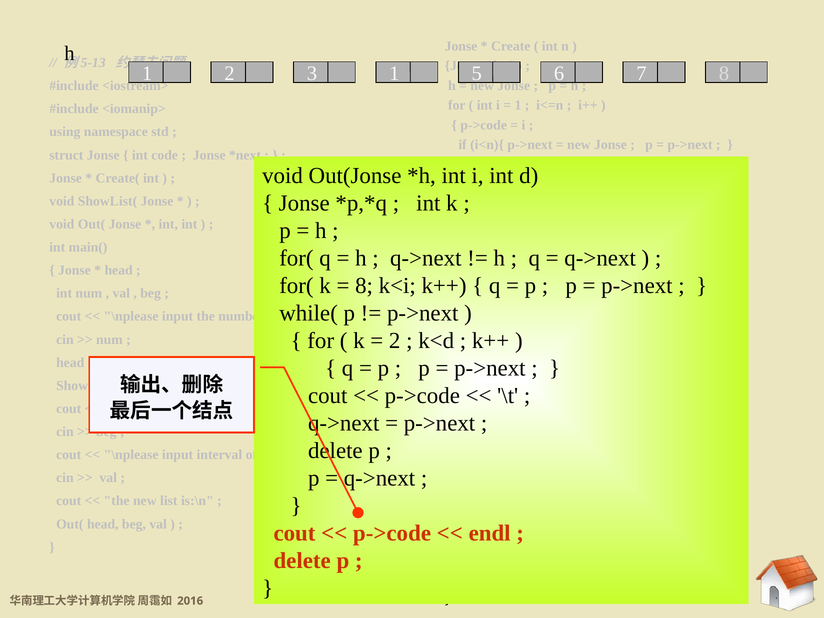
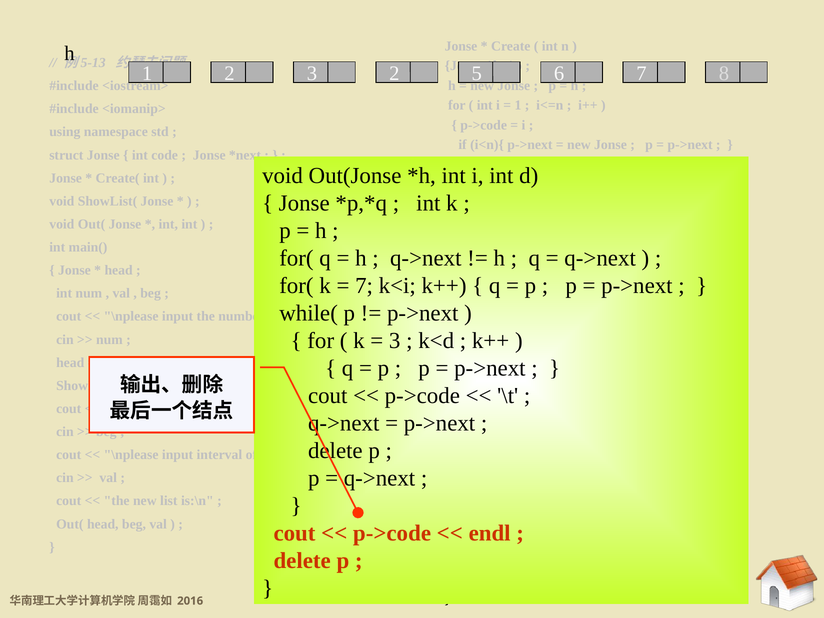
3 1: 1 -> 2
8 at (364, 286): 8 -> 7
2 at (395, 341): 2 -> 3
